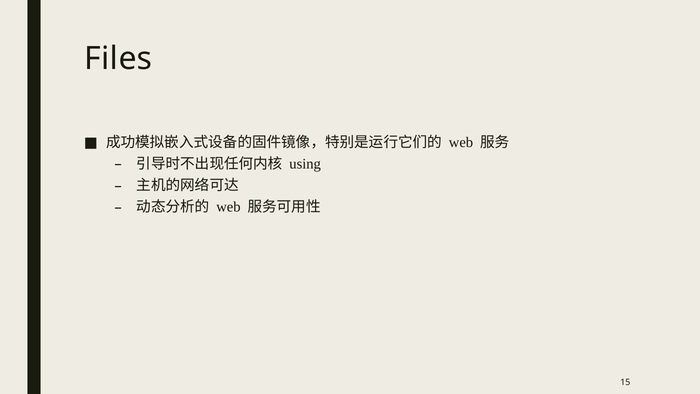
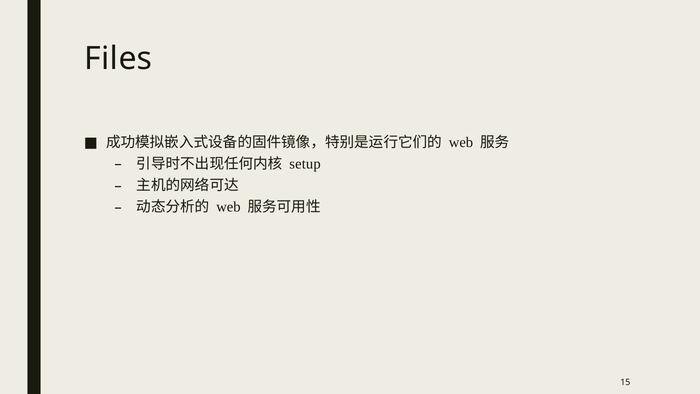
using: using -> setup
